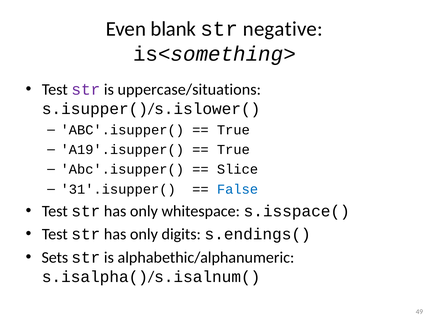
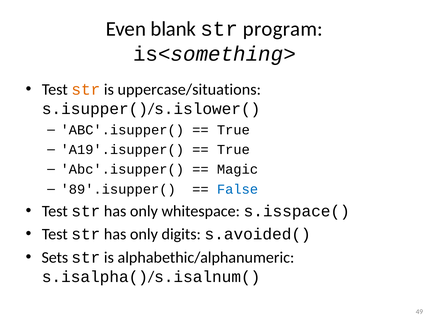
negative: negative -> program
str at (86, 89) colour: purple -> orange
Slice: Slice -> Magic
31'.isupper(: 31'.isupper( -> 89'.isupper(
s.endings(: s.endings( -> s.avoided(
